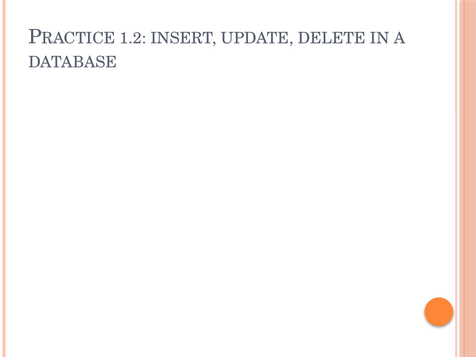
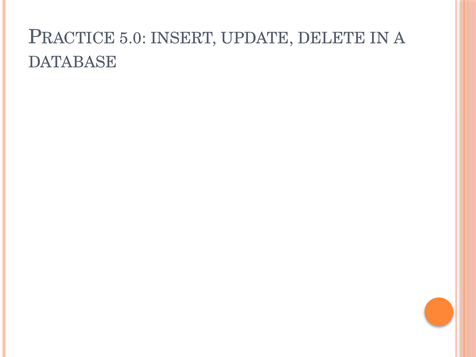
1.2: 1.2 -> 5.0
